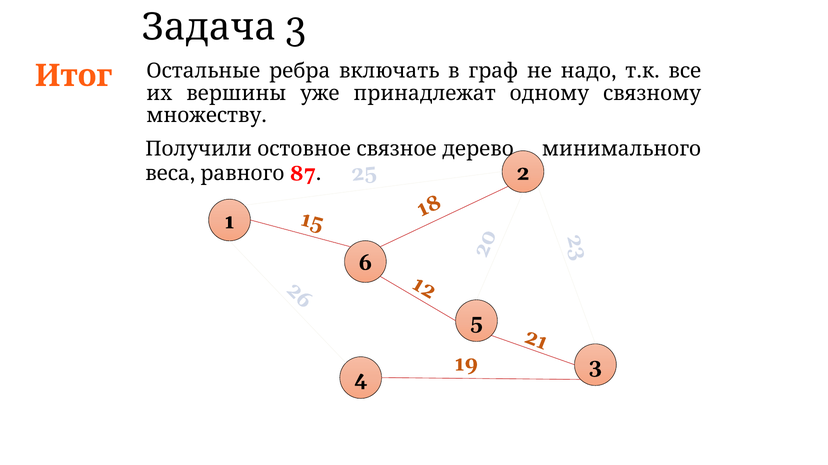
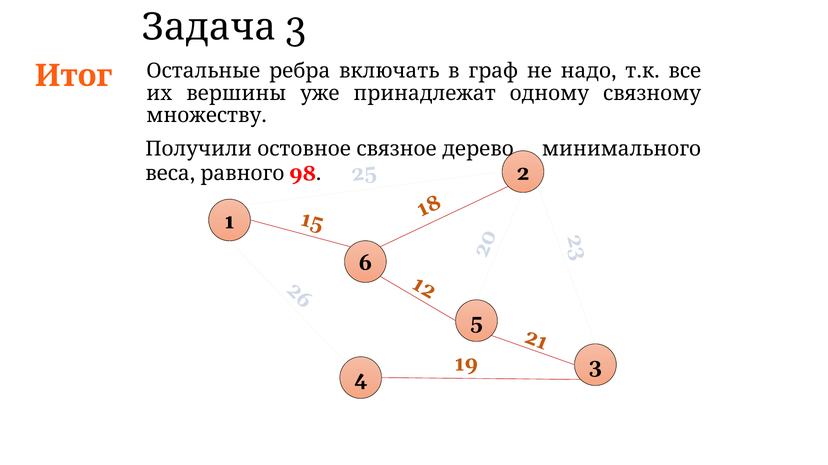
87: 87 -> 98
